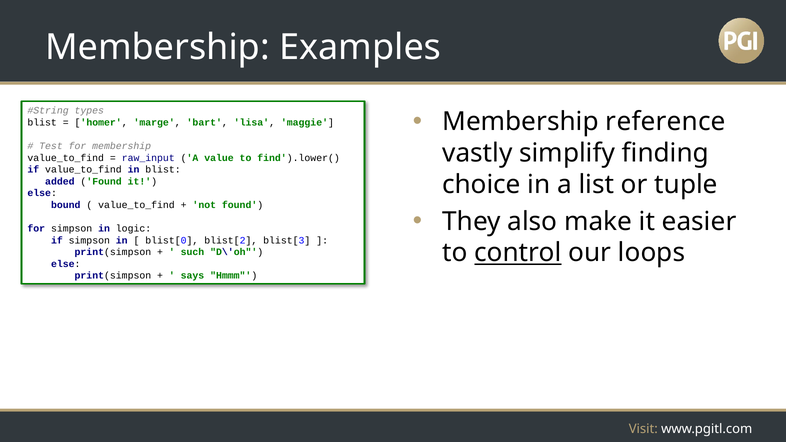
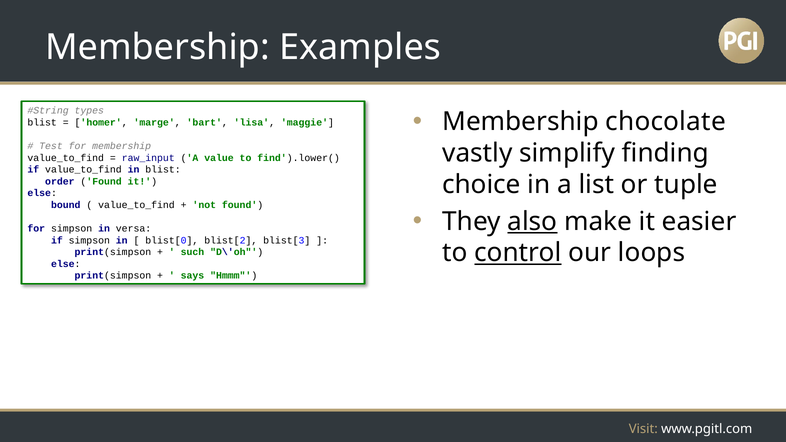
reference: reference -> chocolate
added: added -> order
also underline: none -> present
logic: logic -> versa
